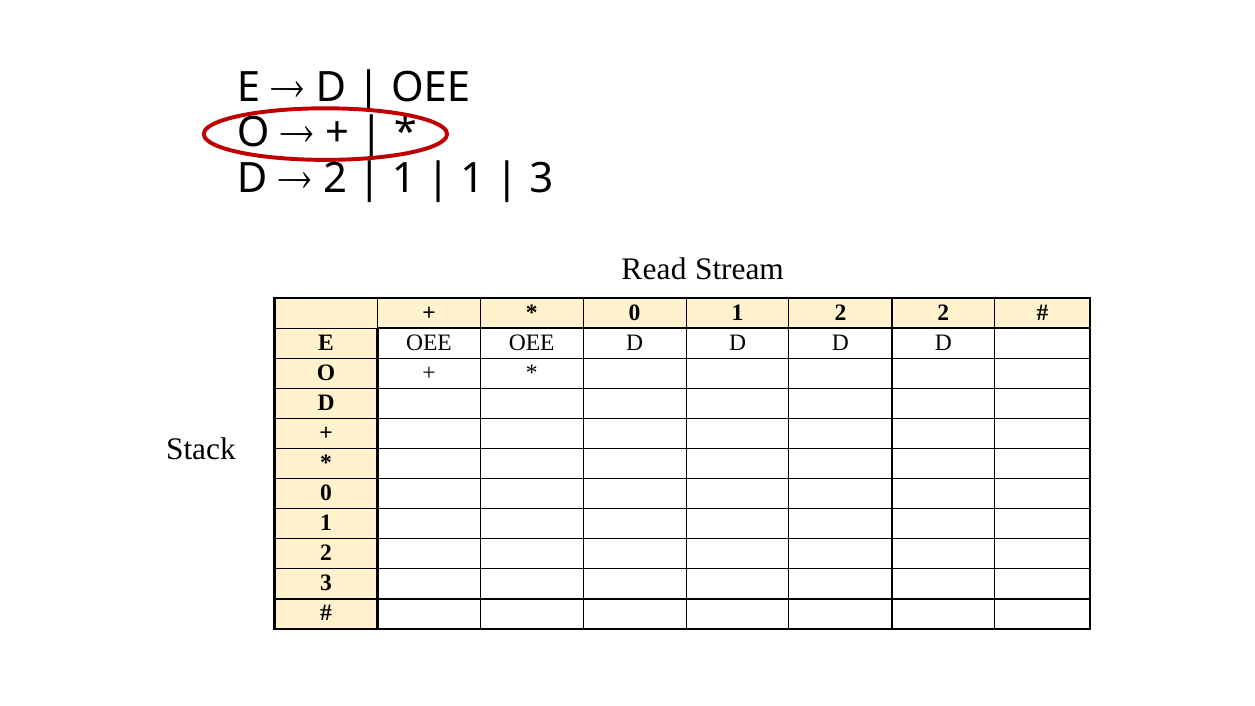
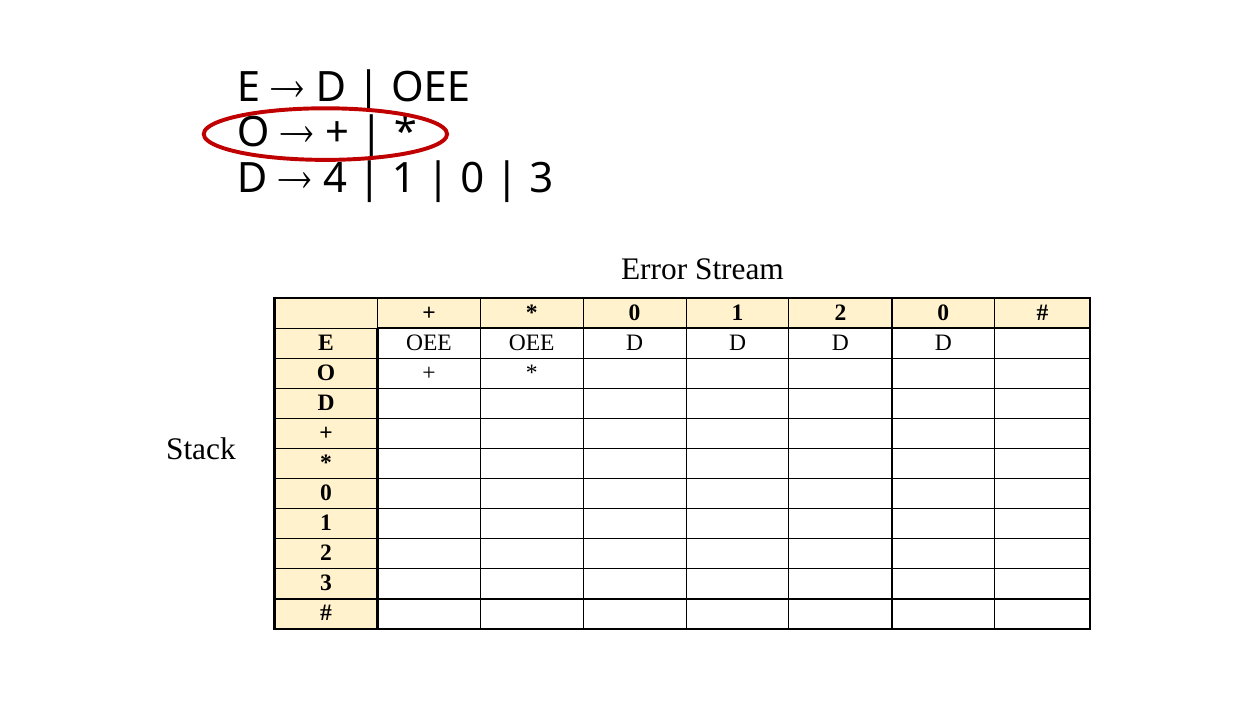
2 at (335, 178): 2 -> 4
1 at (472, 178): 1 -> 0
Read: Read -> Error
2 2: 2 -> 0
